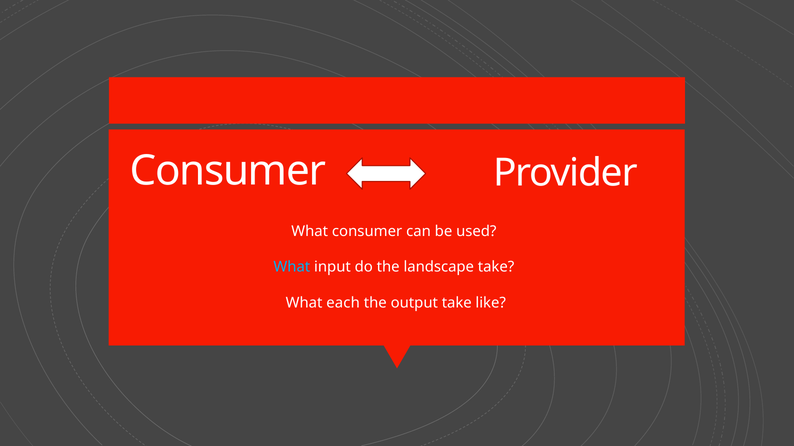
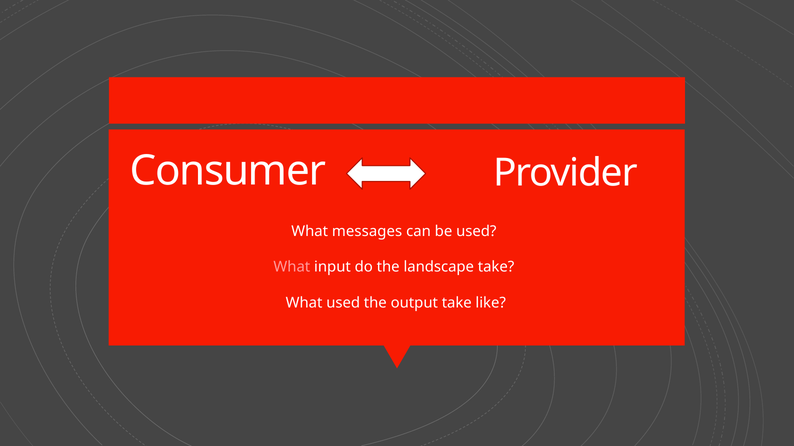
What consumer: consumer -> messages
What at (292, 267) colour: light blue -> pink
What each: each -> used
